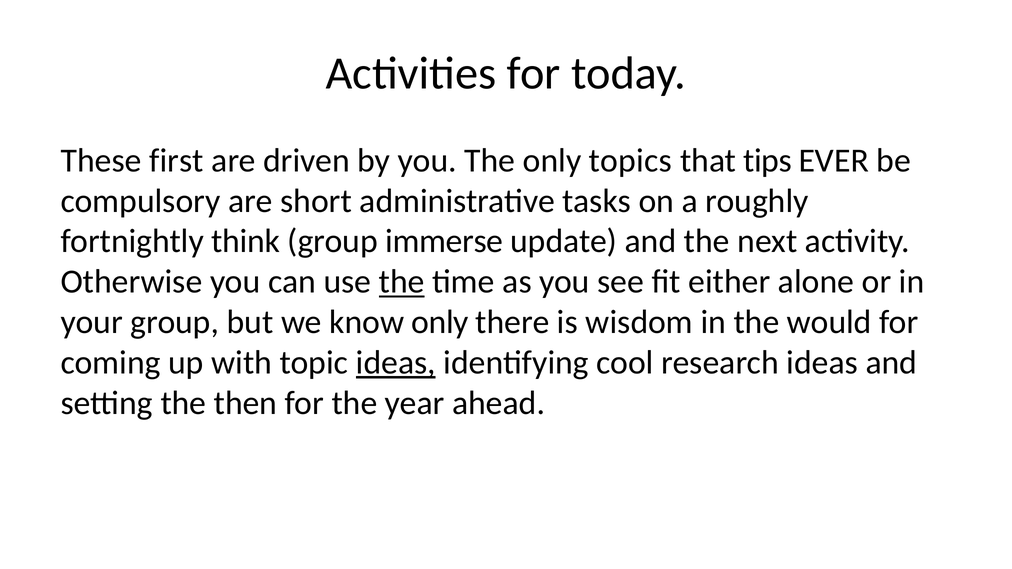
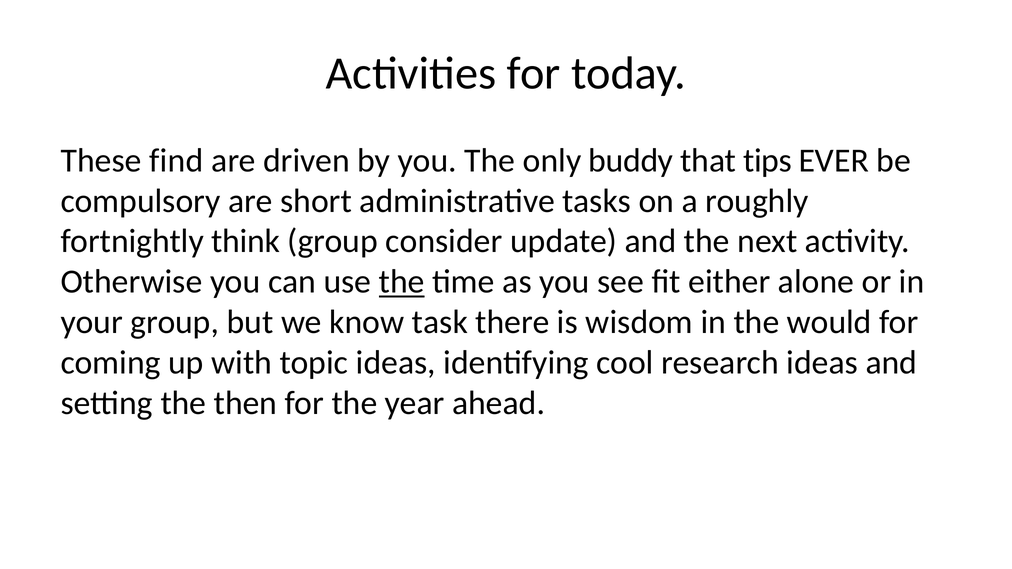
first: first -> find
topics: topics -> buddy
immerse: immerse -> consider
know only: only -> task
ideas at (396, 363) underline: present -> none
